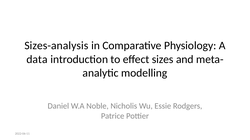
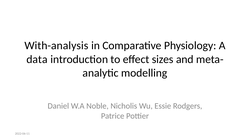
Sizes-analysis: Sizes-analysis -> With-analysis
